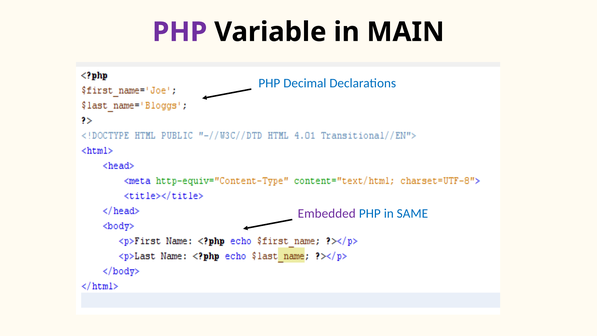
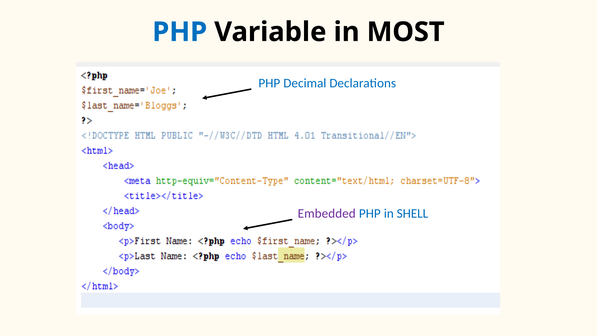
PHP at (180, 32) colour: purple -> blue
MAIN: MAIN -> MOST
SAME: SAME -> SHELL
